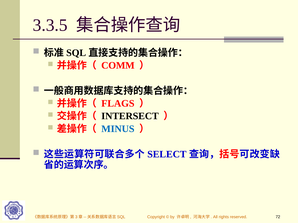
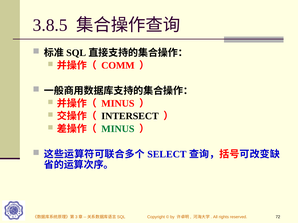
3.3.5: 3.3.5 -> 3.8.5
FLAGS at (118, 104): FLAGS -> MINUS
MINUS at (118, 129) colour: blue -> green
